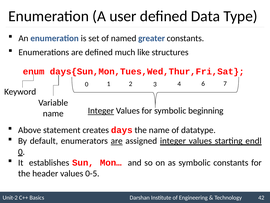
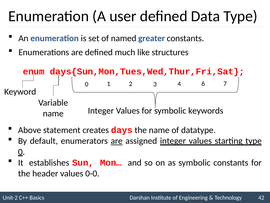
Integer at (101, 111) underline: present -> none
beginning: beginning -> keywords
starting endl: endl -> type
0-5: 0-5 -> 0-0
